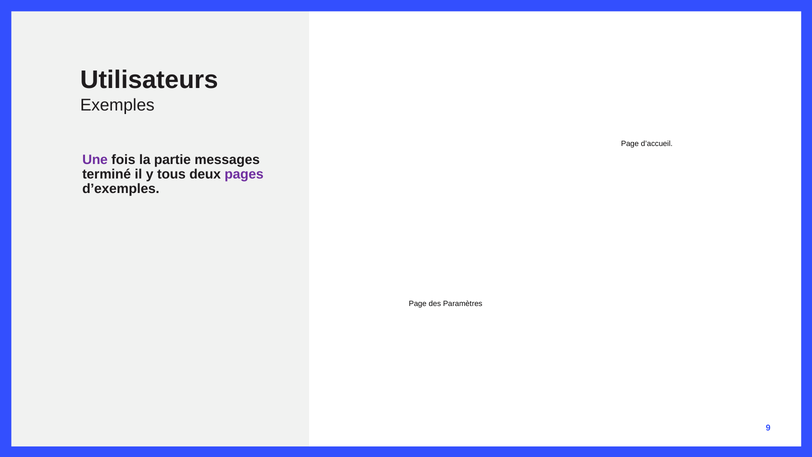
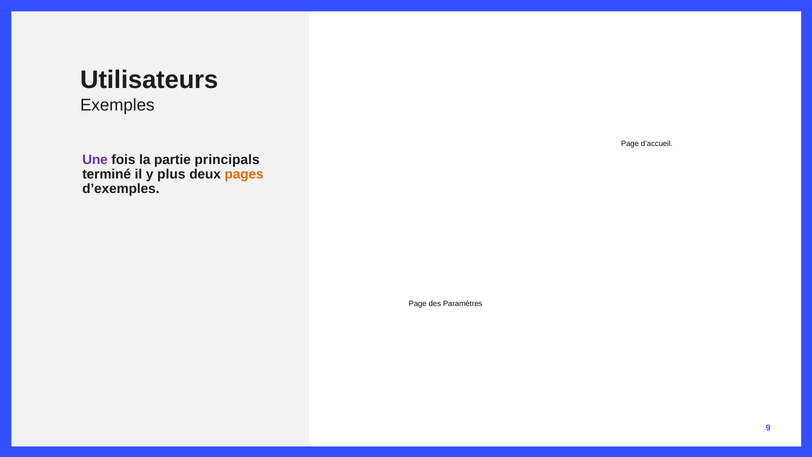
messages: messages -> principals
tous: tous -> plus
pages colour: purple -> orange
